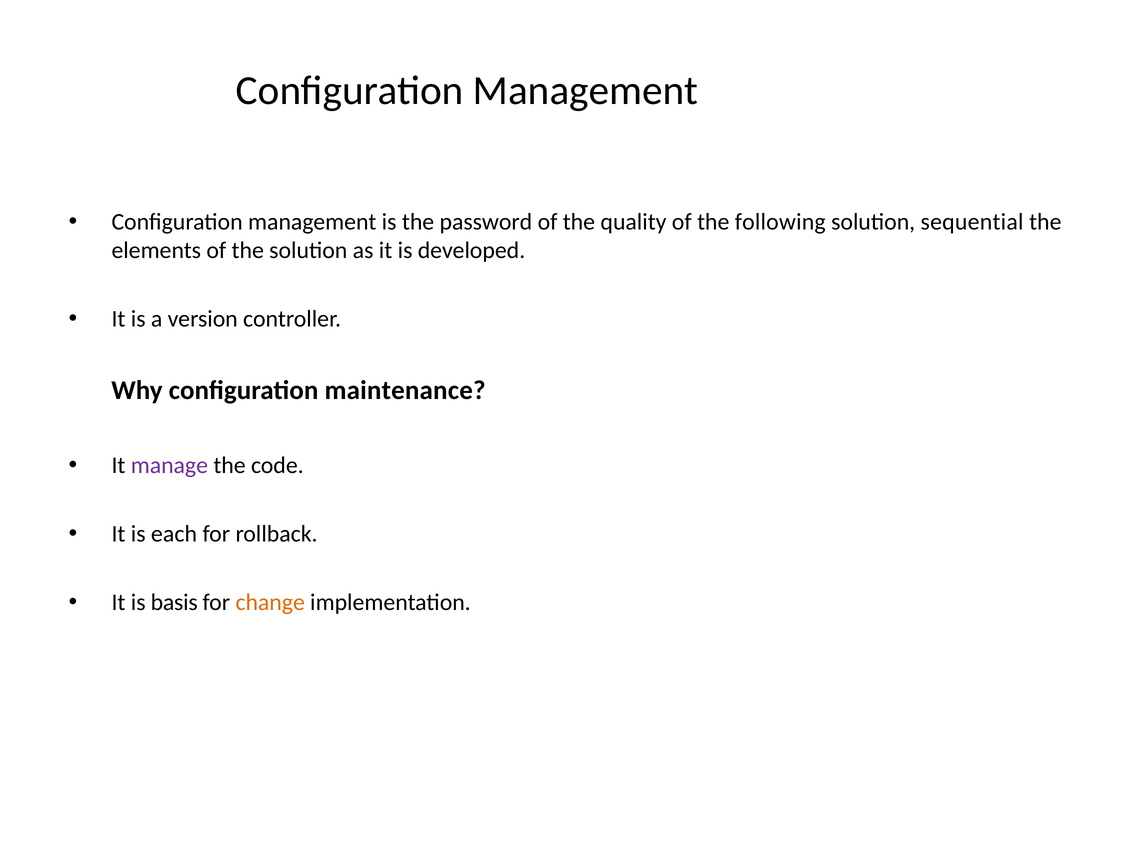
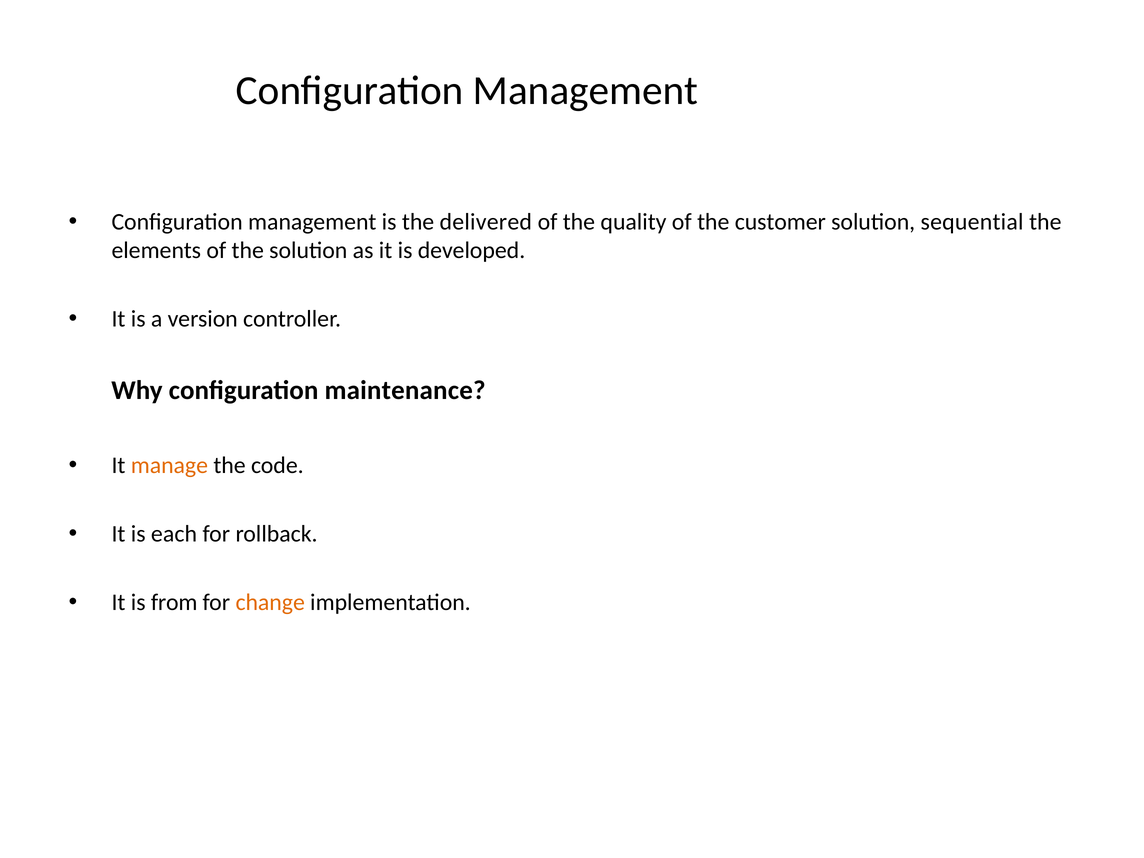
password: password -> delivered
following: following -> customer
manage colour: purple -> orange
basis: basis -> from
